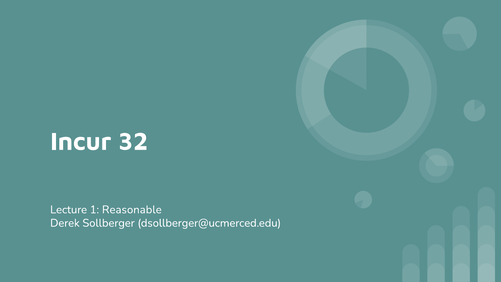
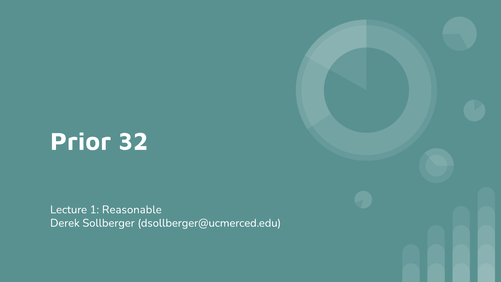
Incur: Incur -> Prior
